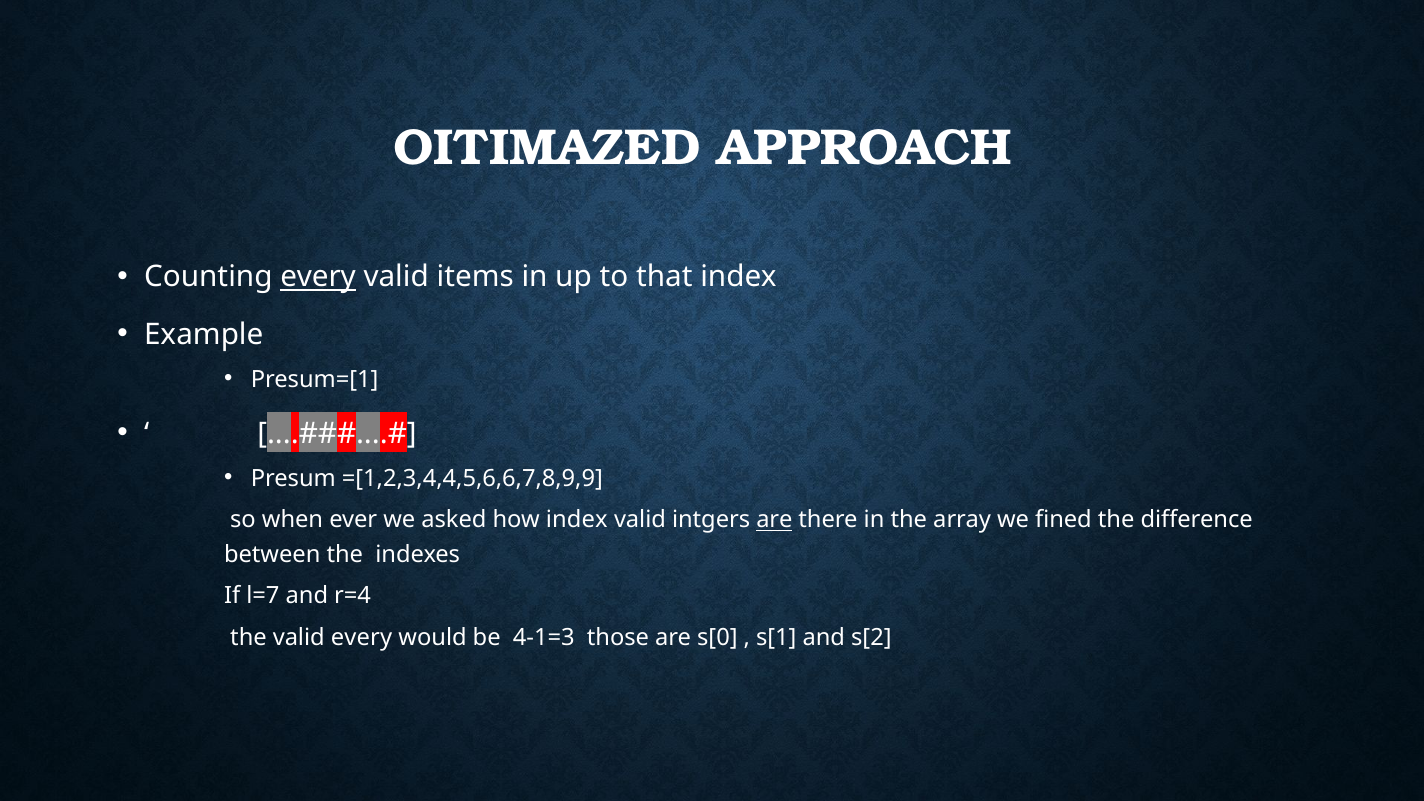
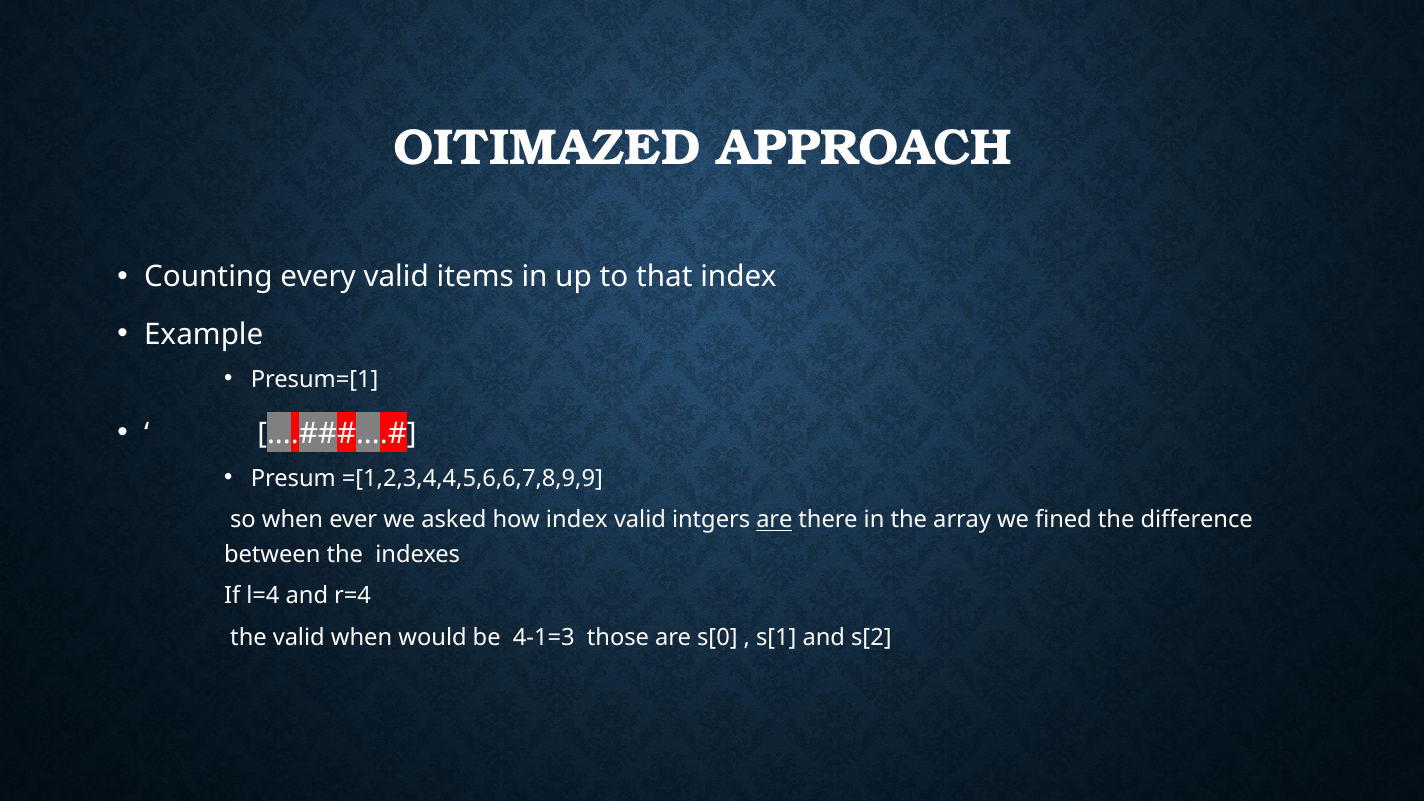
every at (318, 277) underline: present -> none
l=7: l=7 -> l=4
valid every: every -> when
